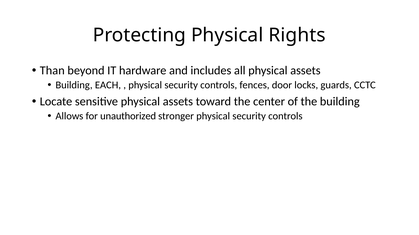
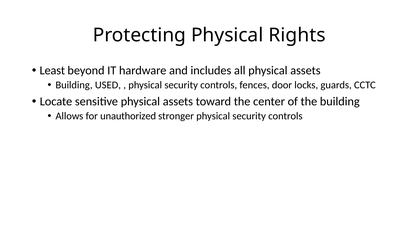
Than: Than -> Least
EACH: EACH -> USED
